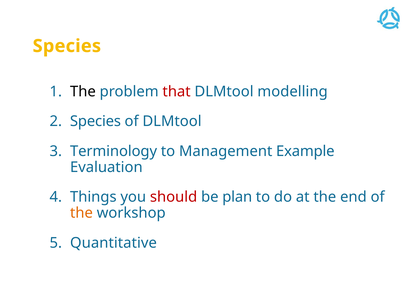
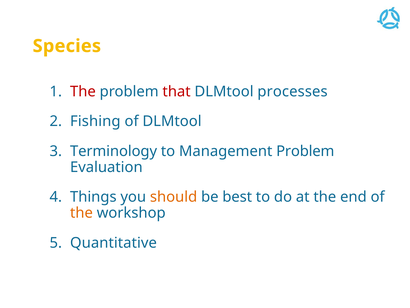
The at (83, 92) colour: black -> red
modelling: modelling -> processes
Species at (95, 121): Species -> Fishing
Management Example: Example -> Problem
should colour: red -> orange
plan: plan -> best
